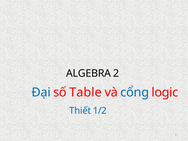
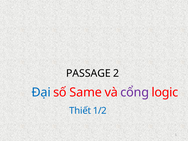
ALGEBRA: ALGEBRA -> PASSAGE
Table: Table -> Same
cổng colour: blue -> purple
